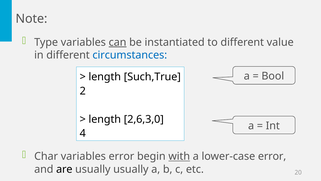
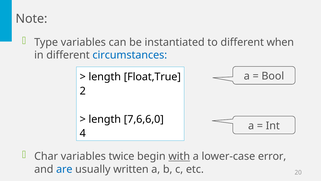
can underline: present -> none
value: value -> when
Such,True: Such,True -> Float,True
2,6,3,0: 2,6,3,0 -> 7,6,6,0
variables error: error -> twice
are colour: black -> blue
usually usually: usually -> written
